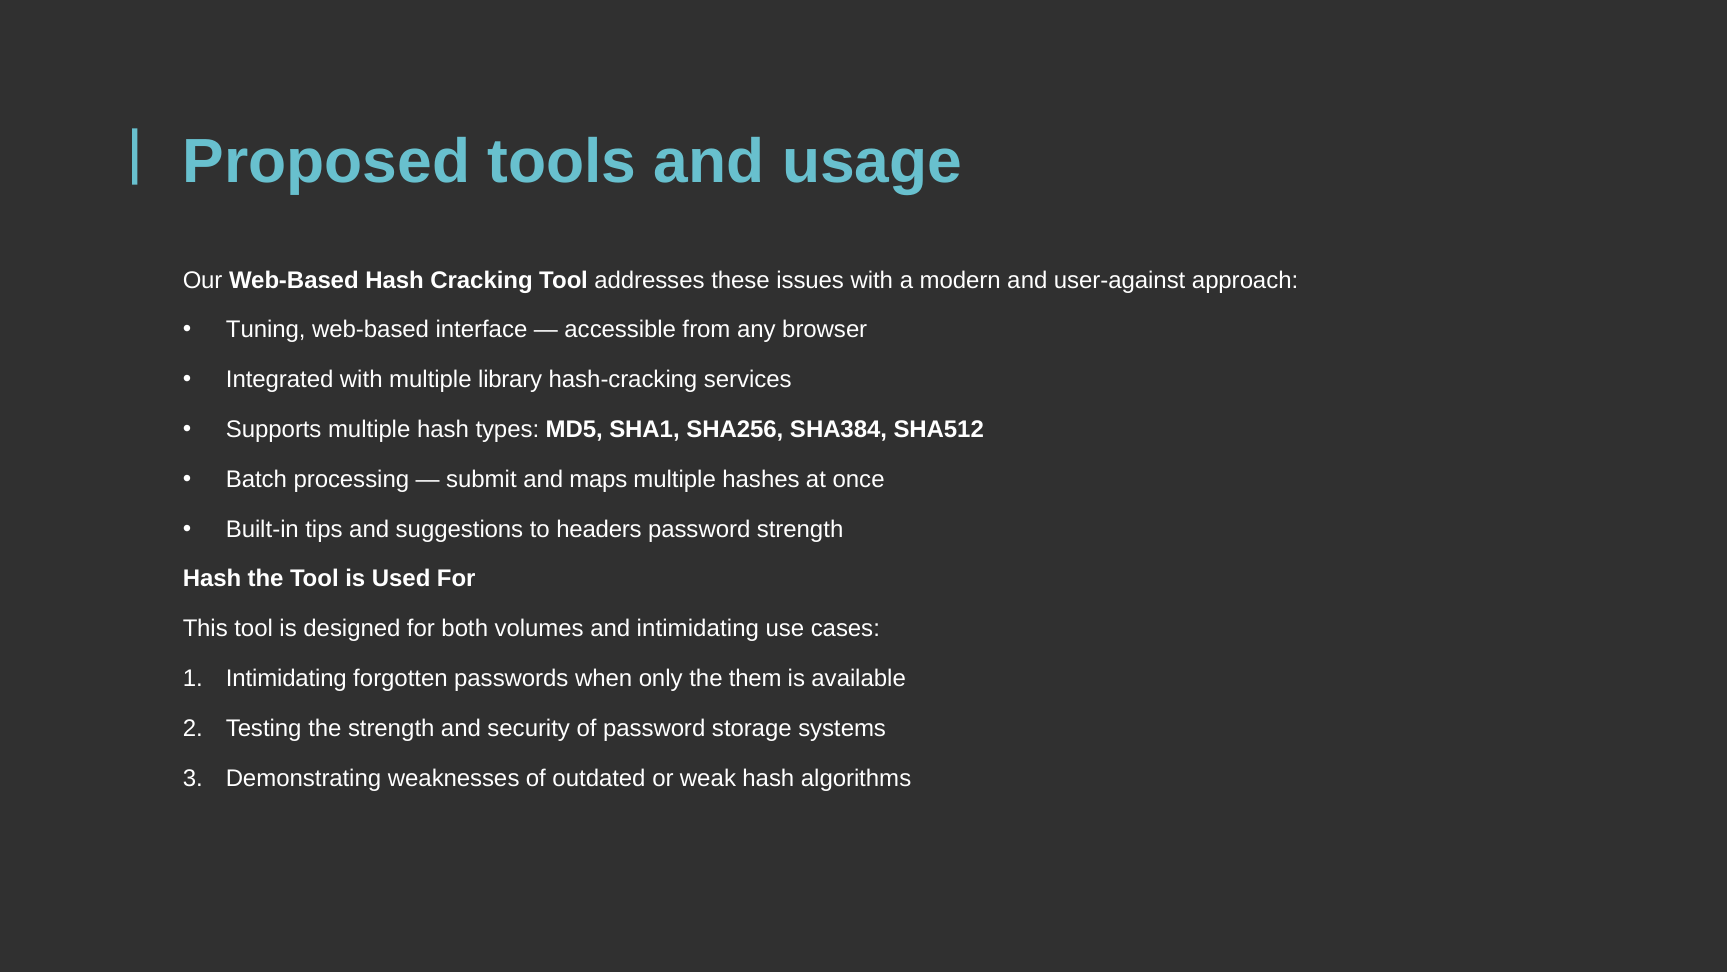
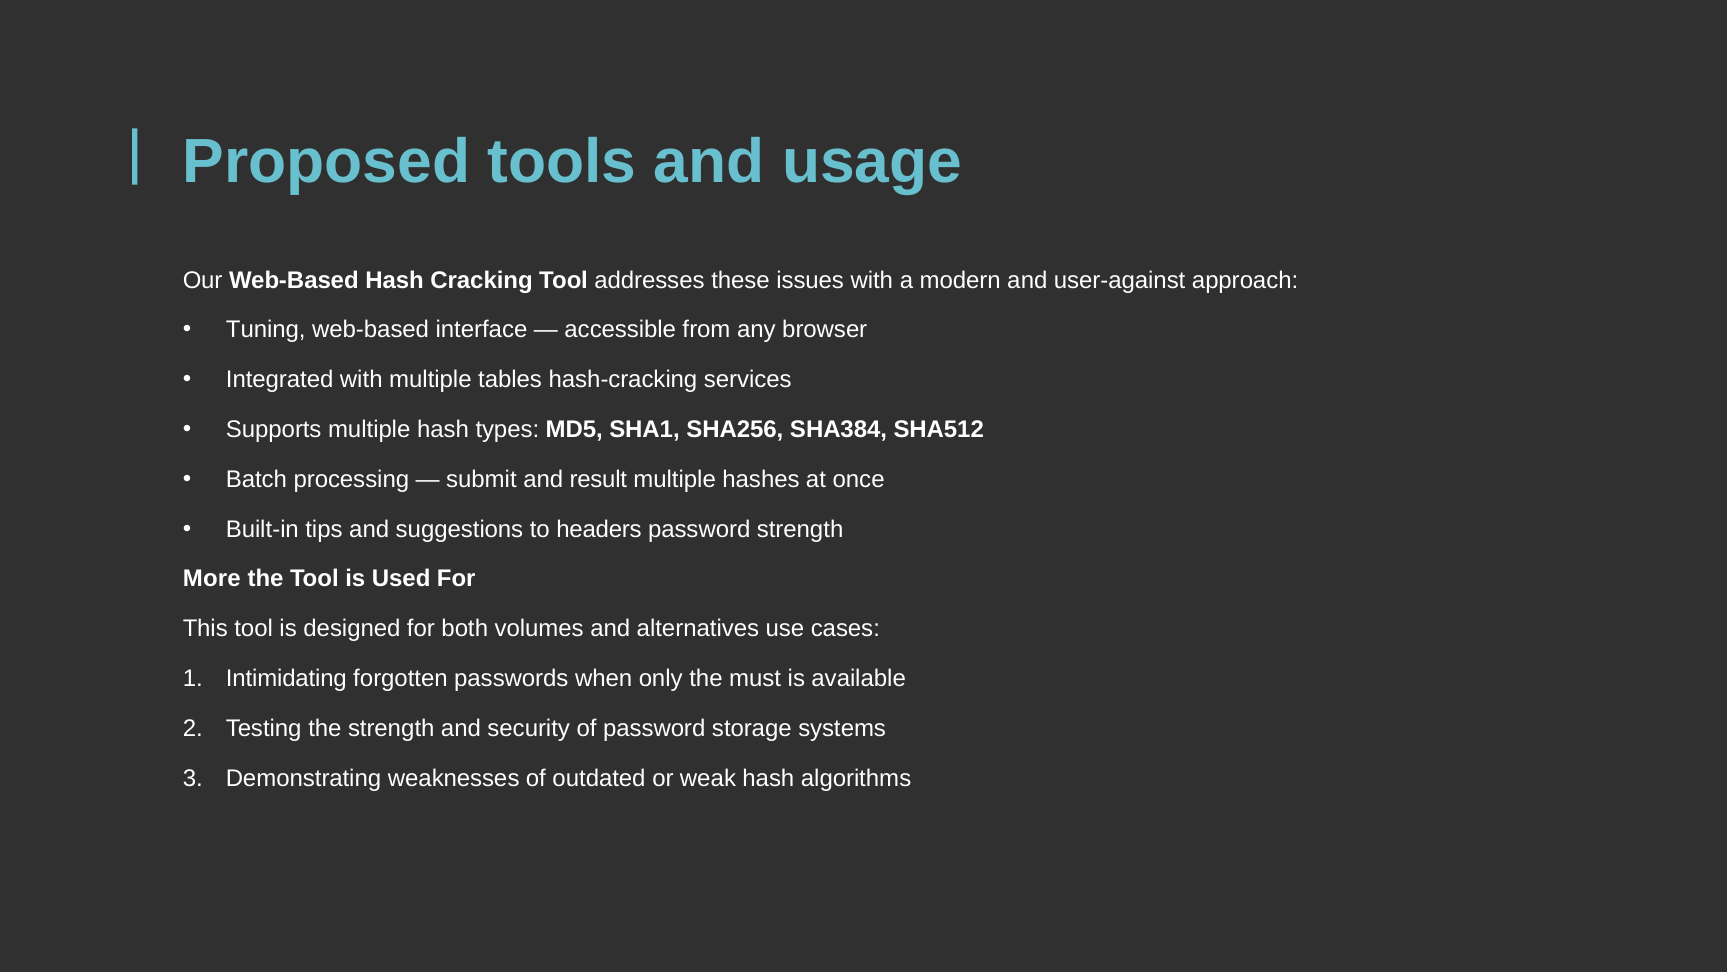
library: library -> tables
maps: maps -> result
Hash at (212, 579): Hash -> More
and intimidating: intimidating -> alternatives
them: them -> must
